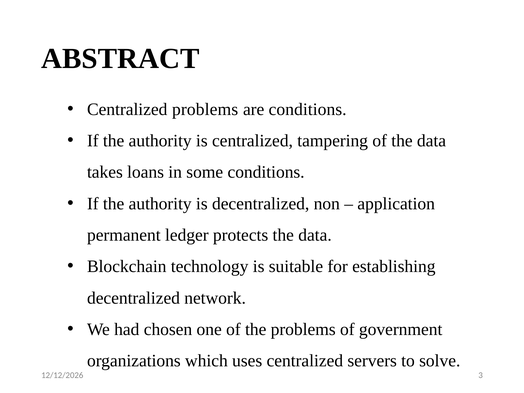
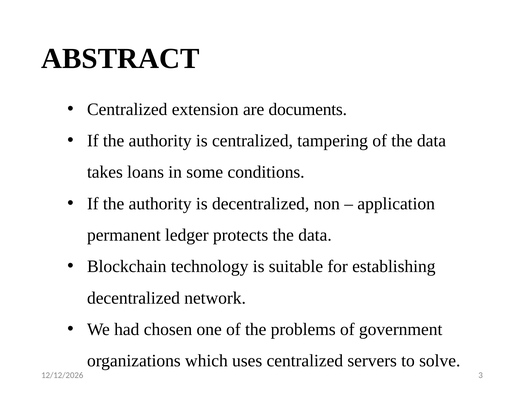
Centralized problems: problems -> extension
are conditions: conditions -> documents
